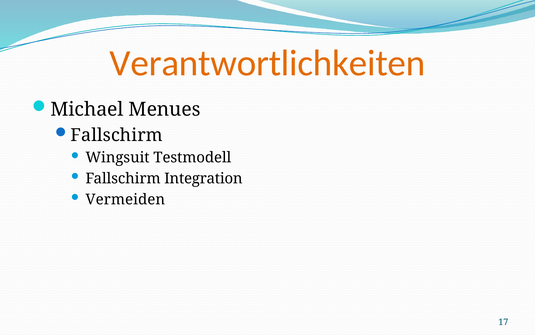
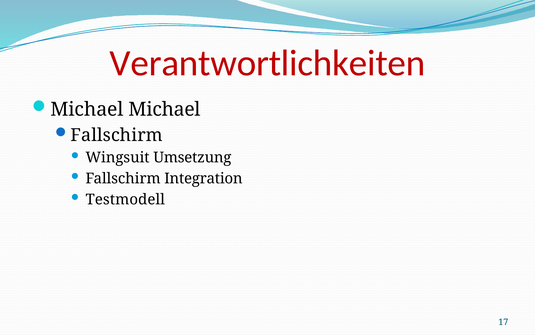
Verantwortlichkeiten colour: orange -> red
Michael Menues: Menues -> Michael
Testmodell: Testmodell -> Umsetzung
Vermeiden: Vermeiden -> Testmodell
